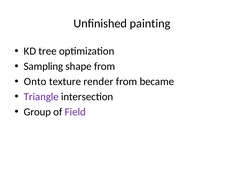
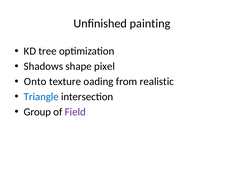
Sampling: Sampling -> Shadows
shape from: from -> pixel
render: render -> oading
became: became -> realistic
Triangle colour: purple -> blue
